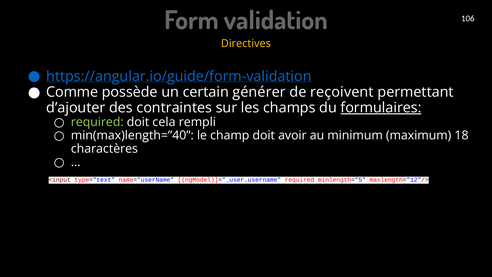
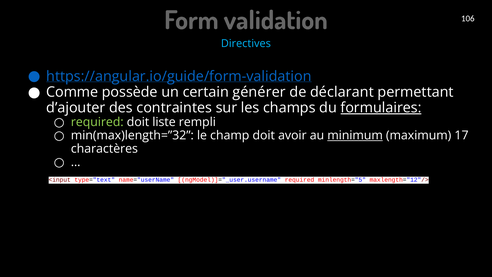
Directives colour: yellow -> light blue
reçoivent: reçoivent -> déclarant
cela: cela -> liste
min(max)length=”40: min(max)length=”40 -> min(max)length=”32
minimum underline: none -> present
18: 18 -> 17
